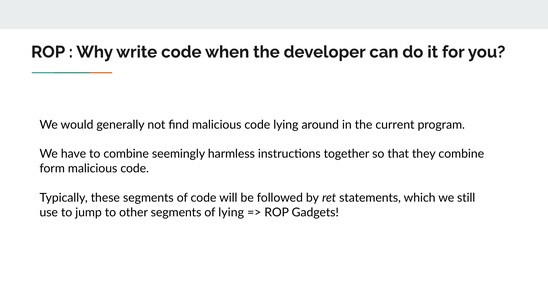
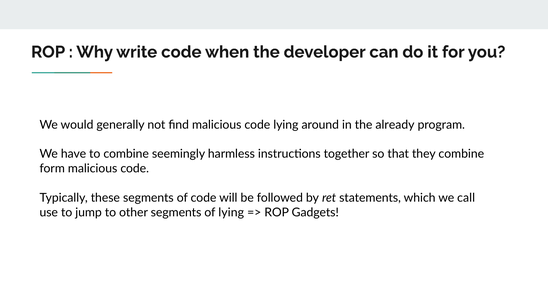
current: current -> already
still: still -> call
